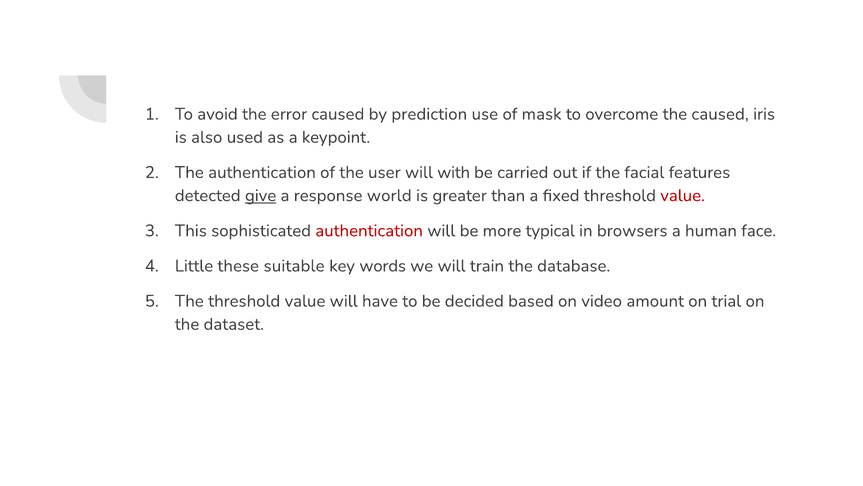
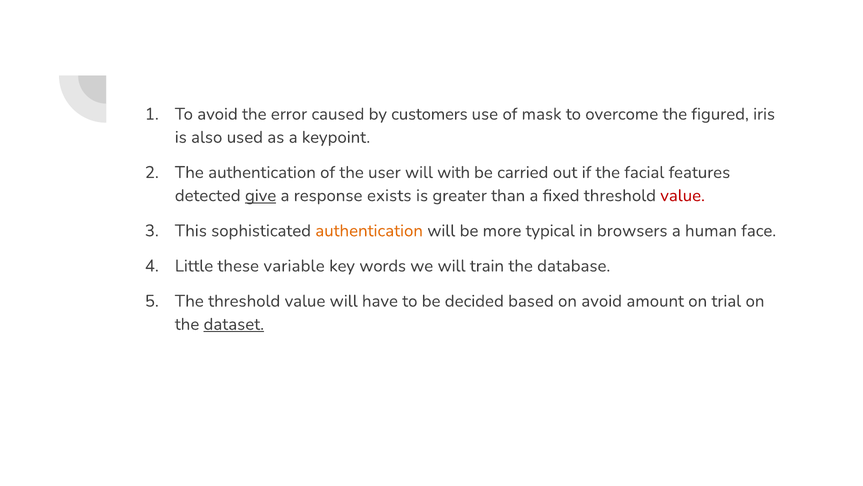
prediction: prediction -> customers
the caused: caused -> figured
world: world -> exists
authentication at (369, 230) colour: red -> orange
suitable: suitable -> variable
on video: video -> avoid
dataset underline: none -> present
